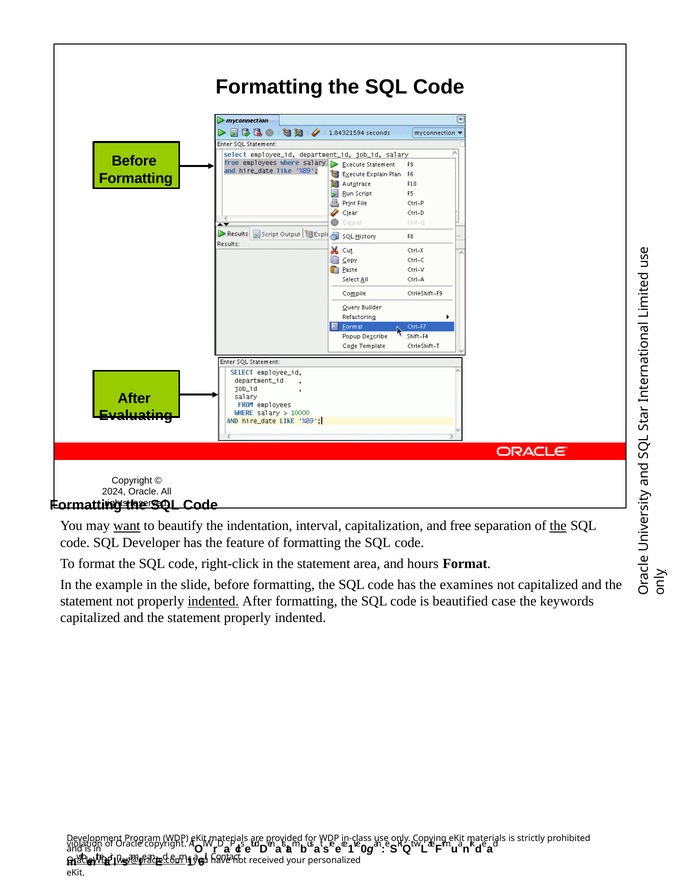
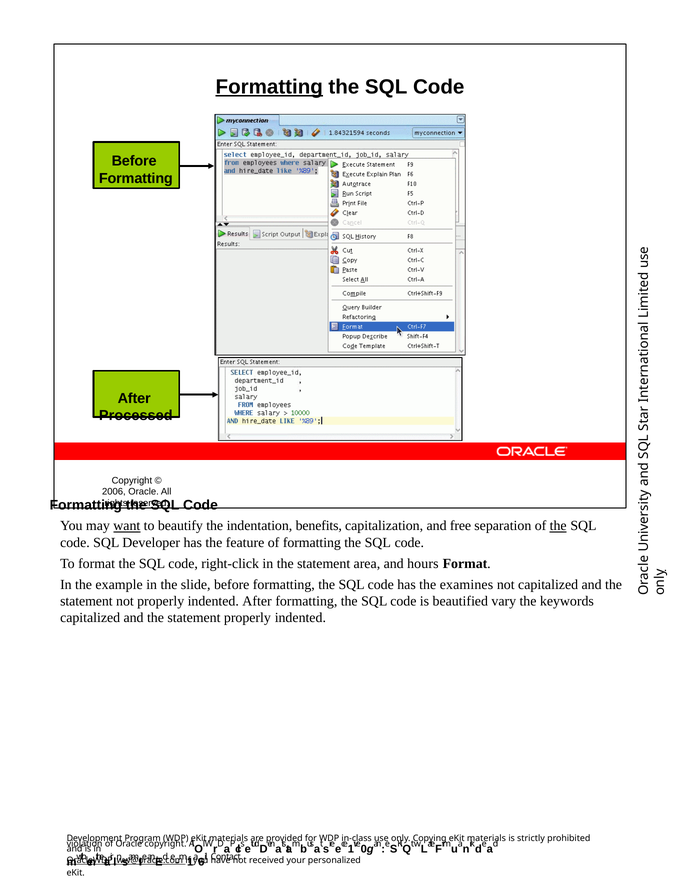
Formatting at (269, 87) underline: none -> present
Evaluating: Evaluating -> Processed
2024: 2024 -> 2006
interval: interval -> benefits
indented at (213, 601) underline: present -> none
case: case -> vary
